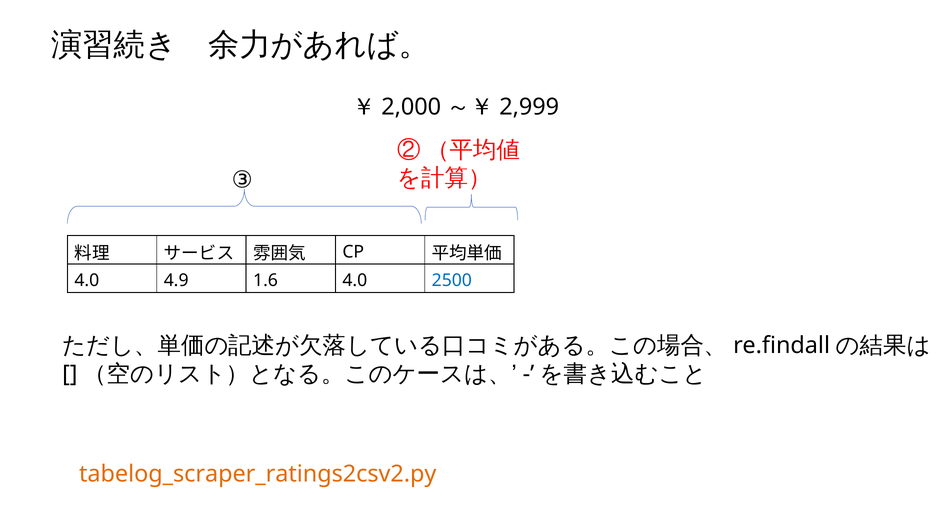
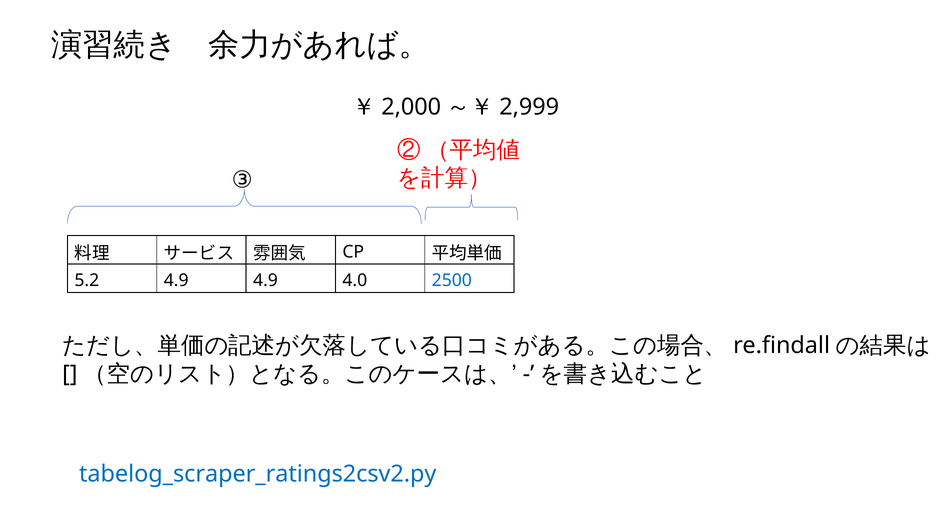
4.0 at (87, 280): 4.0 -> 5.2
4.9 1.6: 1.6 -> 4.9
tabelog_scraper_ratings2csv2.py colour: orange -> blue
